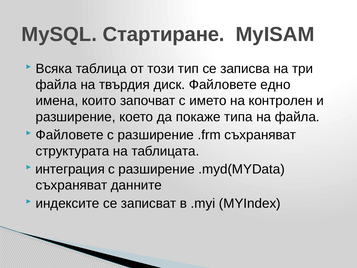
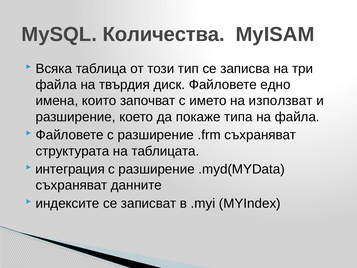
Стартиране: Стартиране -> Количества
контролен: контролен -> използват
